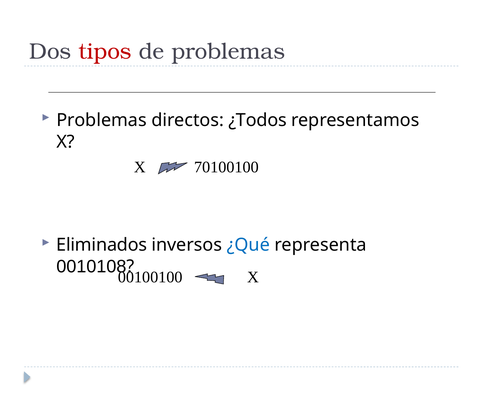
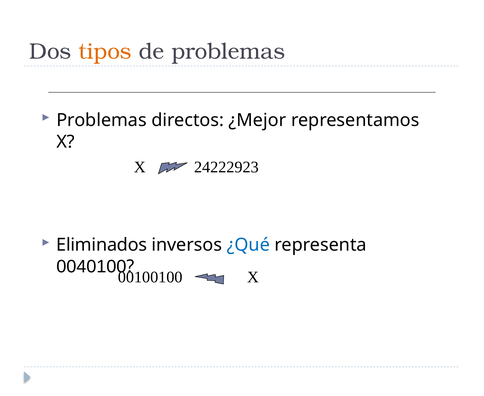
tipos colour: red -> orange
¿Todos: ¿Todos -> ¿Mejor
70100100: 70100100 -> 24222923
0010108: 0010108 -> 0040100
